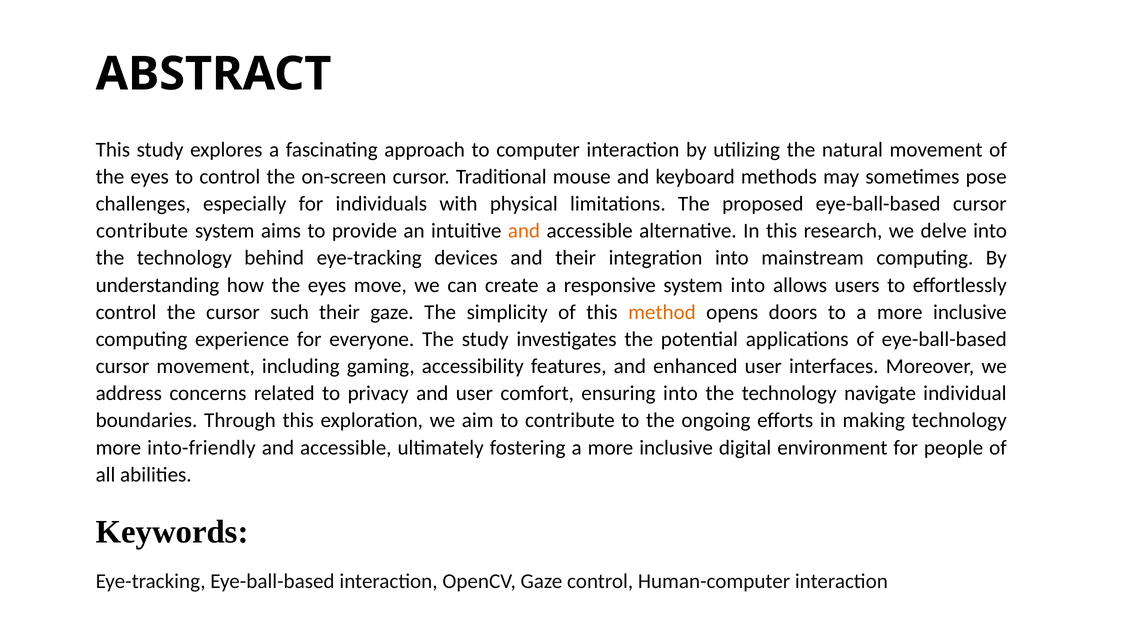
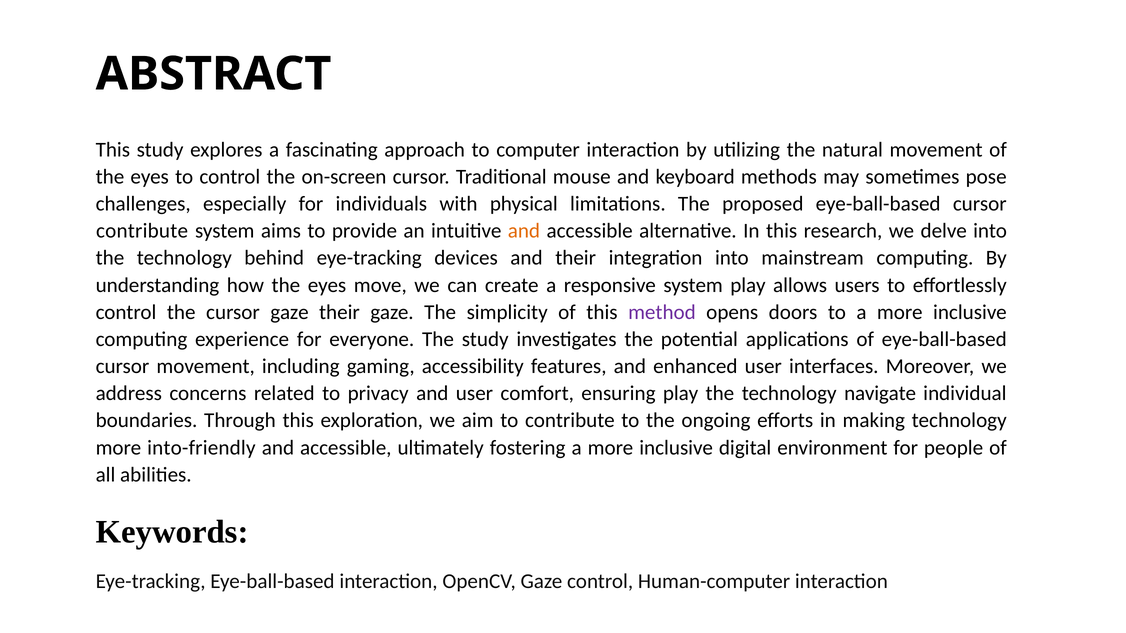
system into: into -> play
cursor such: such -> gaze
method colour: orange -> purple
ensuring into: into -> play
